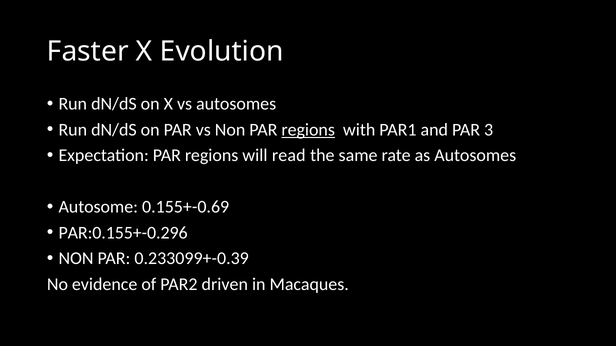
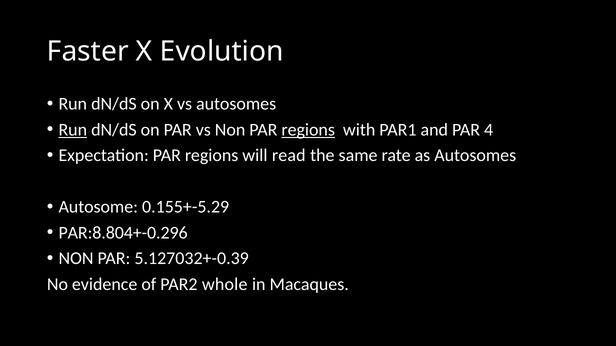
Run at (73, 130) underline: none -> present
3: 3 -> 4
0.155+-0.69: 0.155+-0.69 -> 0.155+-5.29
PAR:0.155+-0.296: PAR:0.155+-0.296 -> PAR:8.804+-0.296
0.233099+-0.39: 0.233099+-0.39 -> 5.127032+-0.39
driven: driven -> whole
